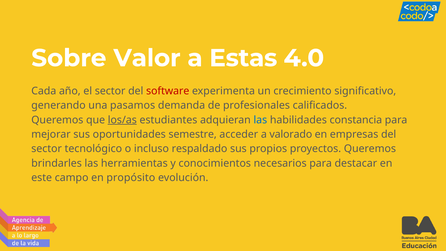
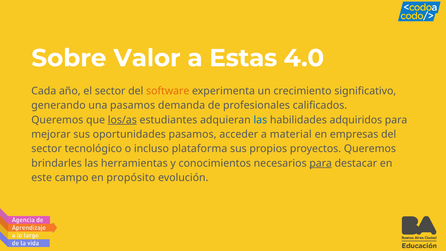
software colour: red -> orange
constancia: constancia -> adquiridos
oportunidades semestre: semestre -> pasamos
valorado: valorado -> material
respaldado: respaldado -> plataforma
para at (321, 163) underline: none -> present
